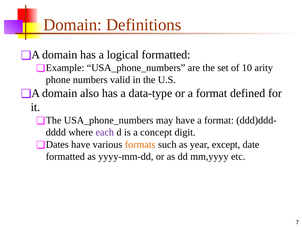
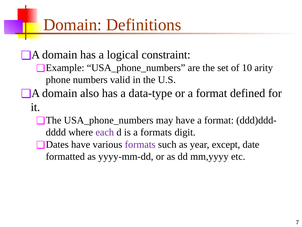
logical formatted: formatted -> constraint
a concept: concept -> formats
formats at (140, 144) colour: orange -> purple
